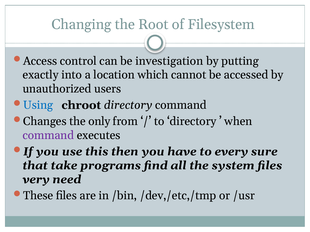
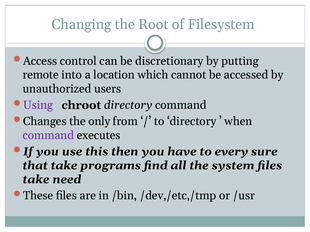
investigation: investigation -> discretionary
exactly: exactly -> remote
Using colour: blue -> purple
very at (36, 180): very -> take
